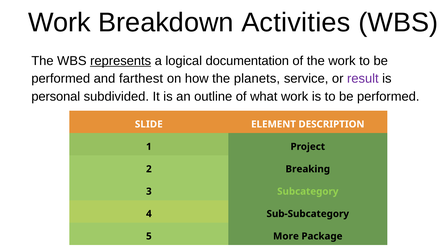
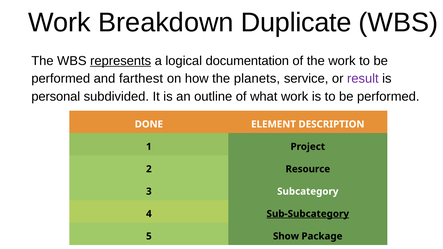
Activities: Activities -> Duplicate
SLIDE: SLIDE -> DONE
Breaking: Breaking -> Resource
Subcategory colour: light green -> white
Sub-Subcategory underline: none -> present
More: More -> Show
